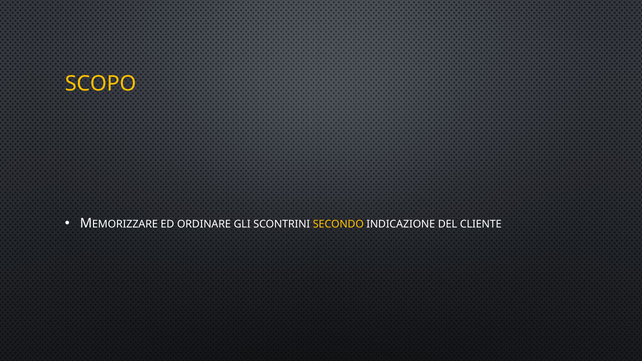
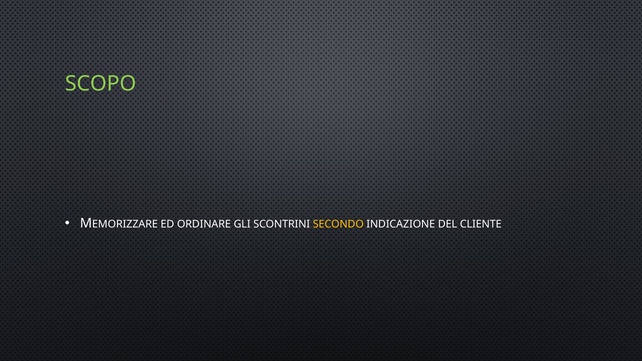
SCOPO colour: yellow -> light green
